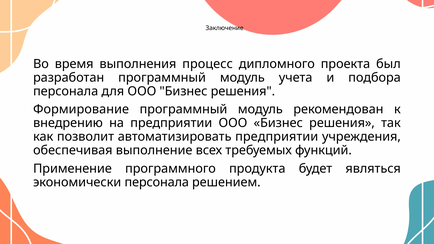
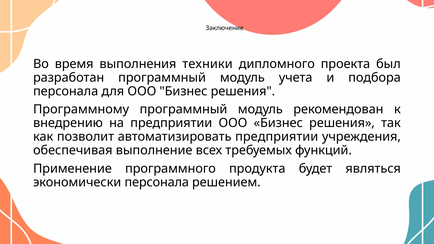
процесс: процесс -> техники
Формирование: Формирование -> Программному
